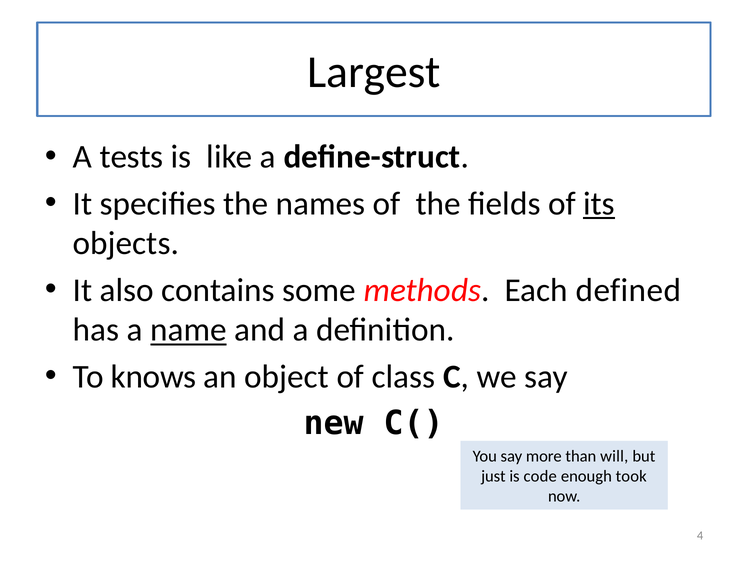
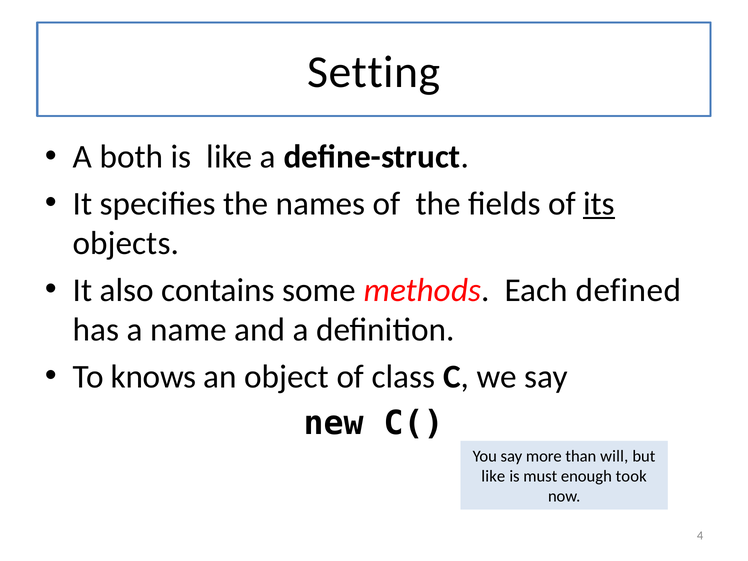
Largest: Largest -> Setting
tests: tests -> both
name underline: present -> none
just at (493, 476): just -> like
code: code -> must
